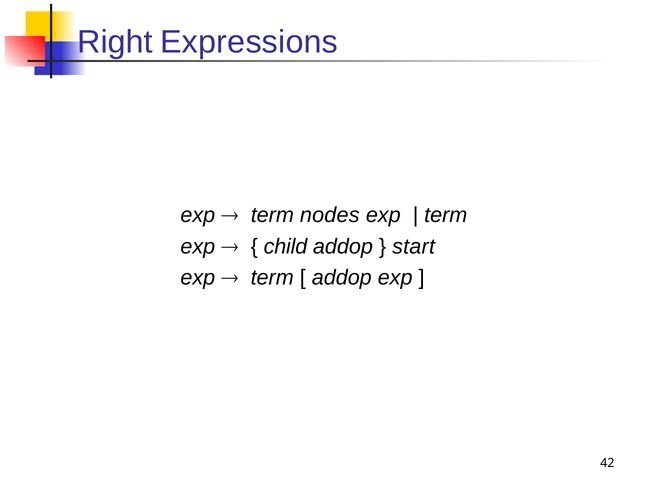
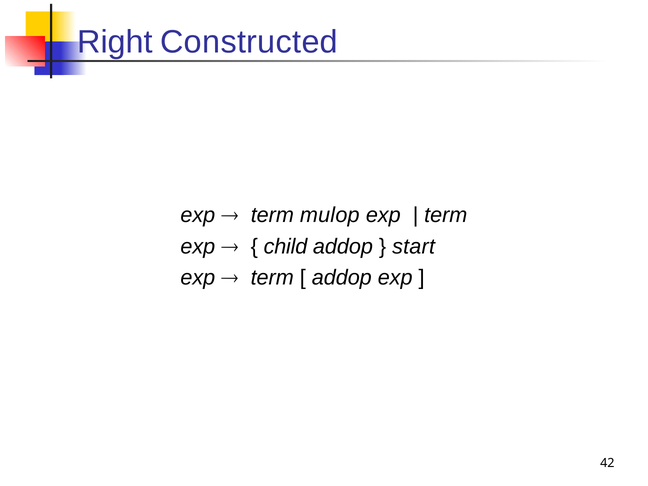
Expressions: Expressions -> Constructed
nodes: nodes -> mulop
